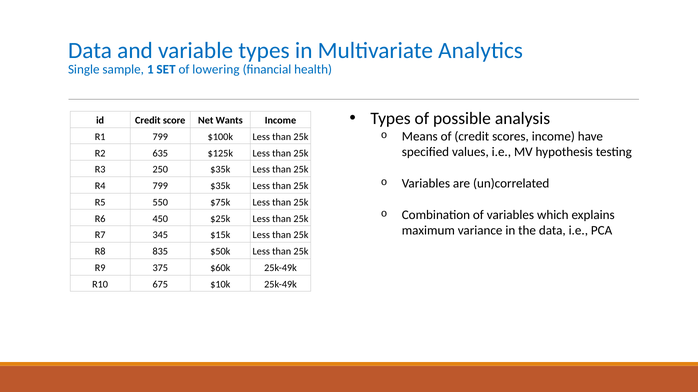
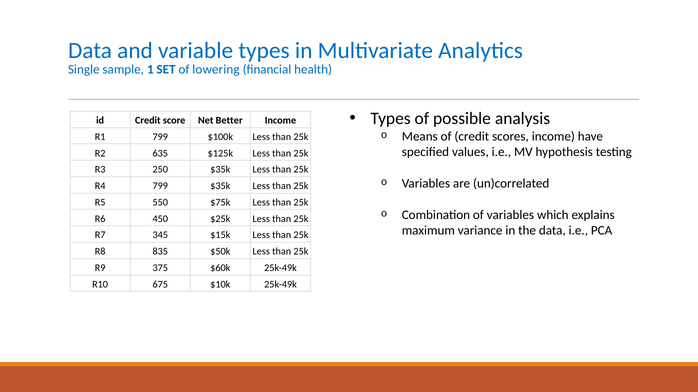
Wants: Wants -> Better
